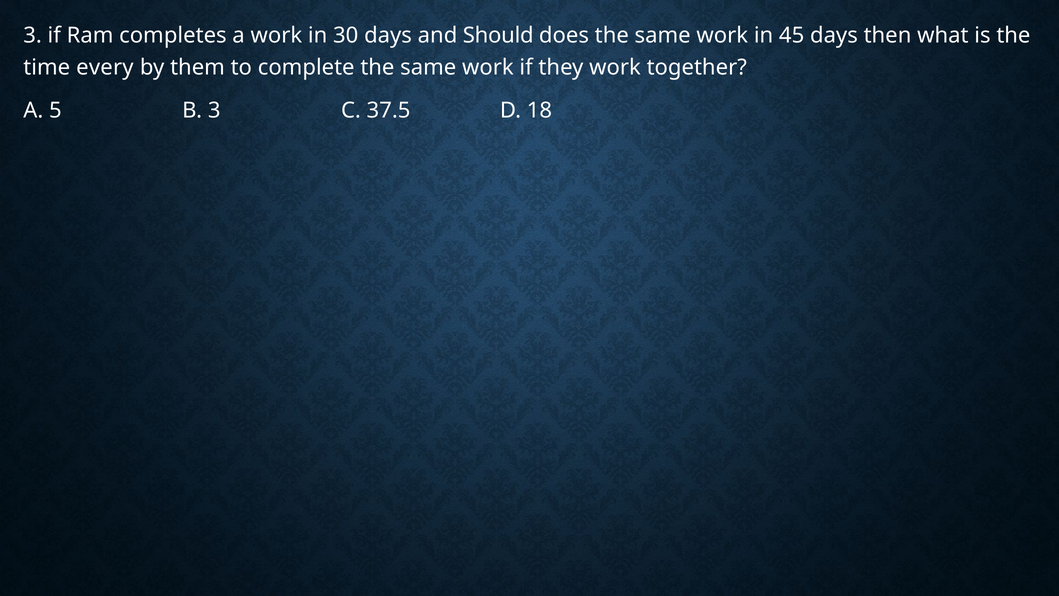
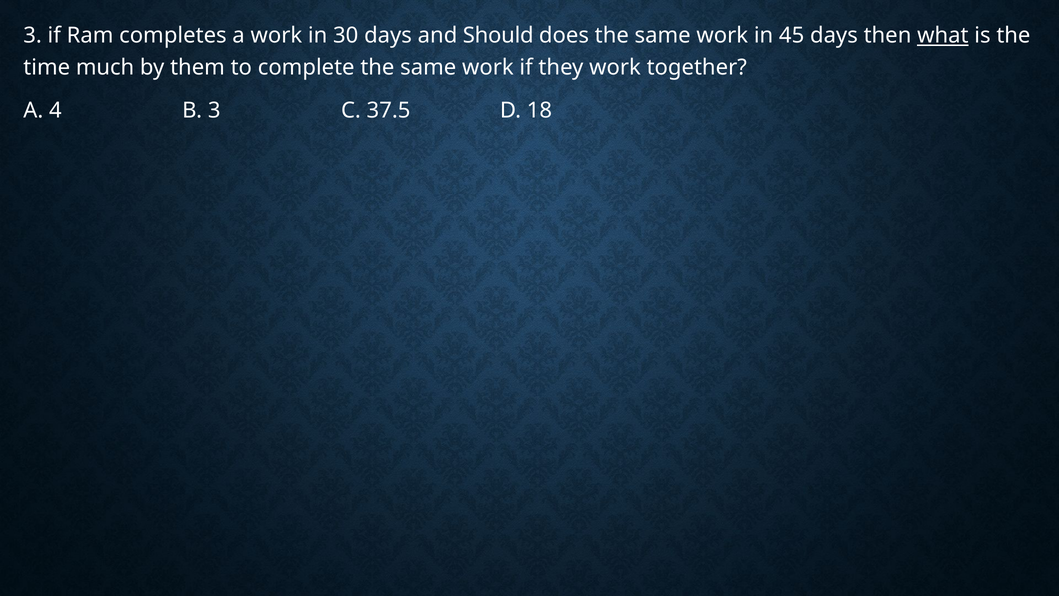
what underline: none -> present
every: every -> much
5: 5 -> 4
